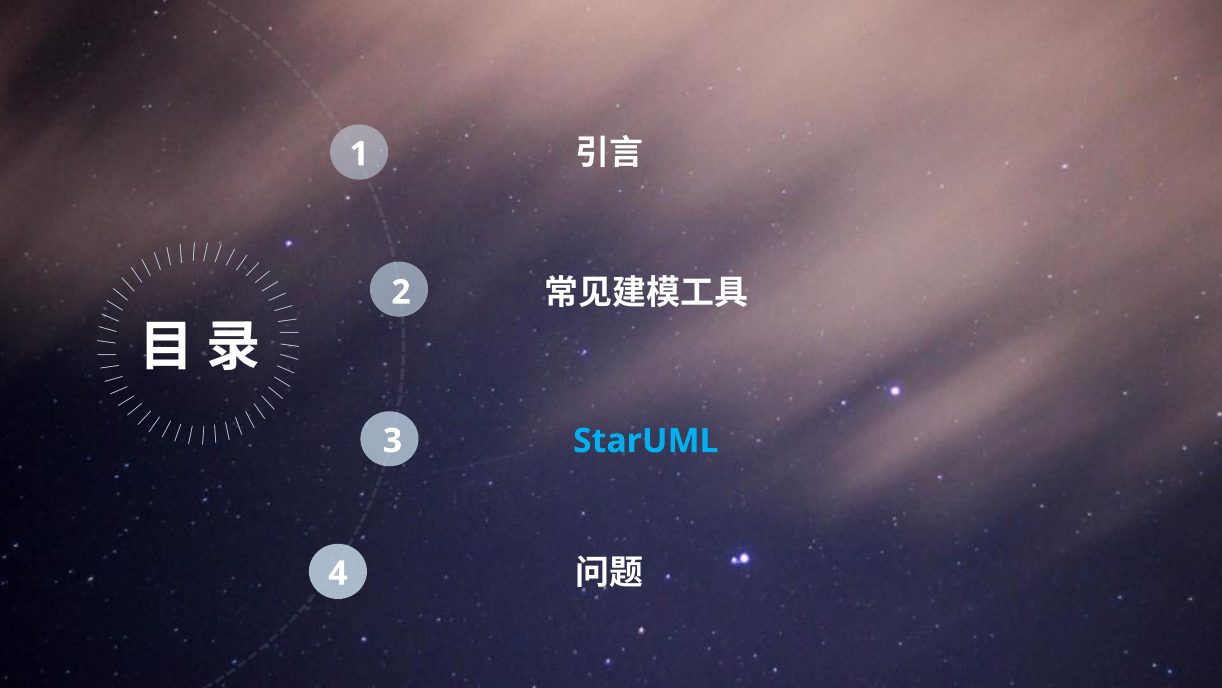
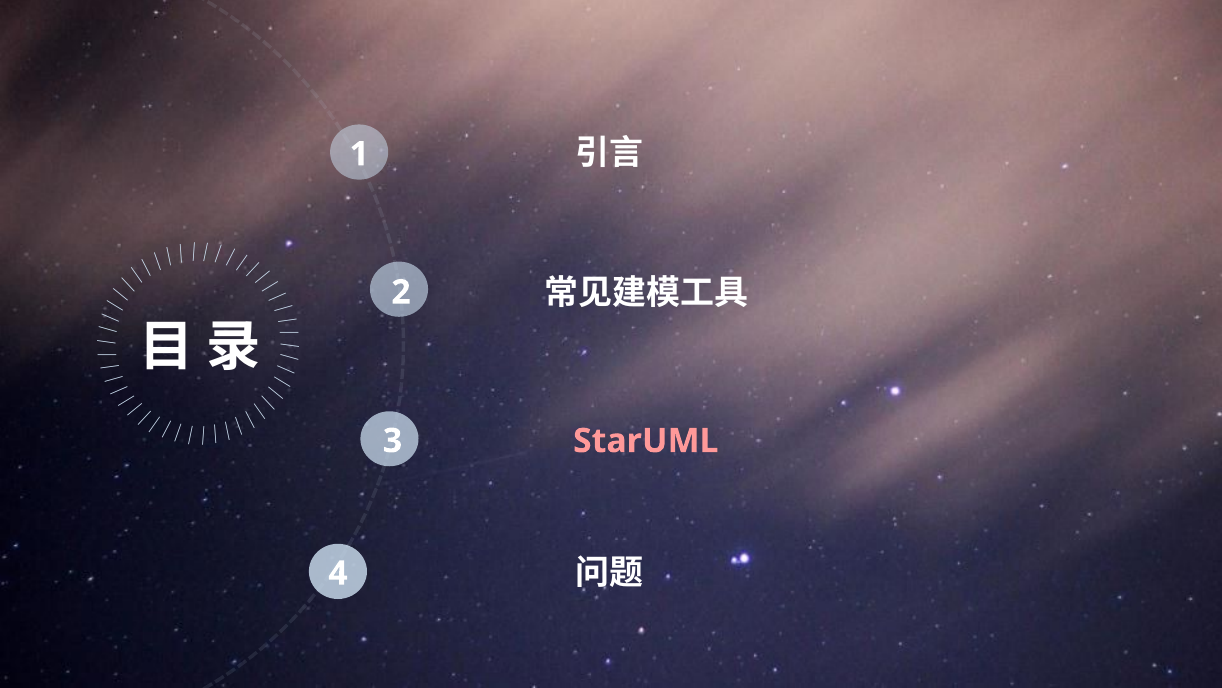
StarUML colour: light blue -> pink
